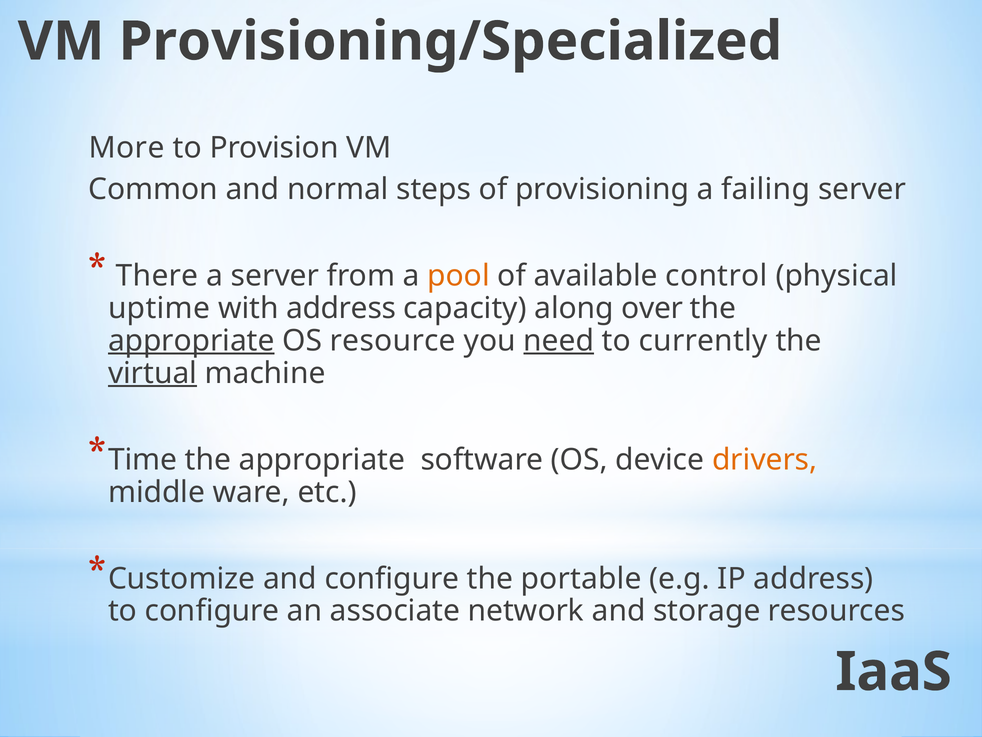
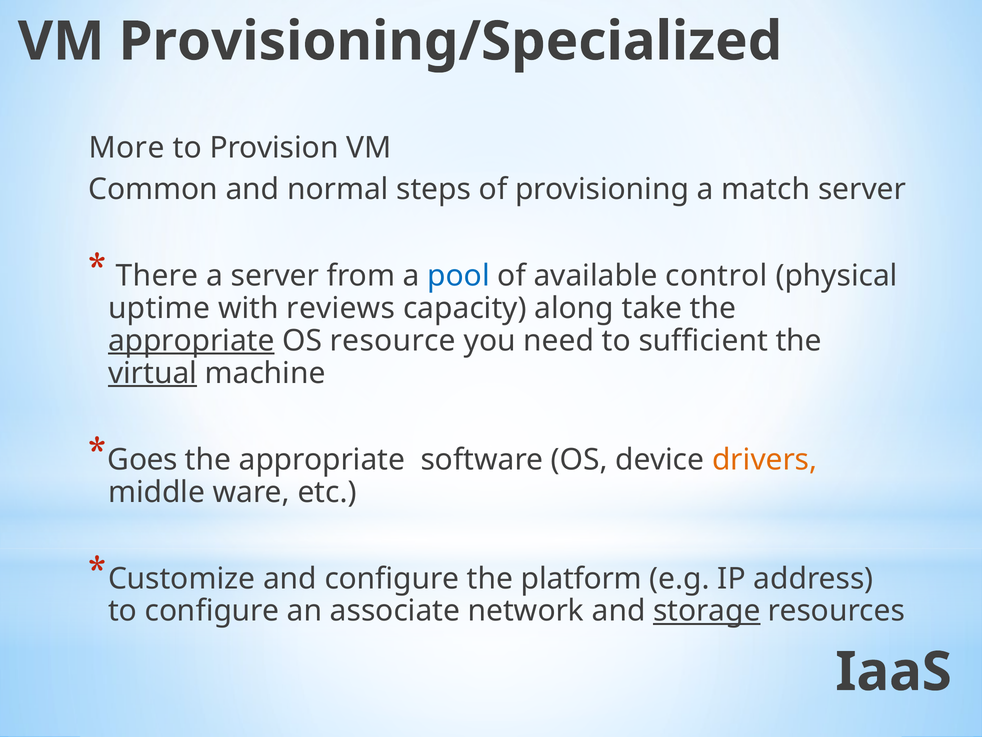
failing: failing -> match
pool colour: orange -> blue
with address: address -> reviews
over: over -> take
need underline: present -> none
currently: currently -> sufficient
Time: Time -> Goes
portable: portable -> platform
storage underline: none -> present
